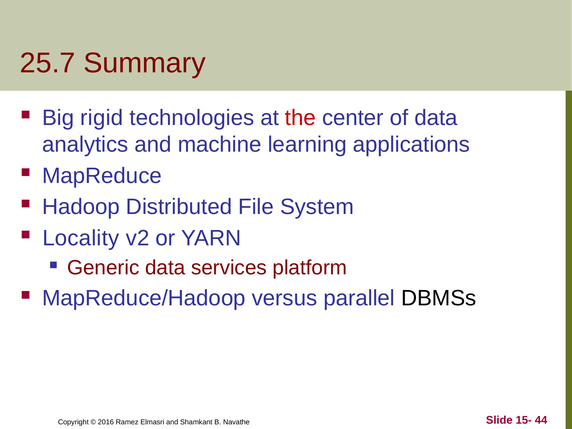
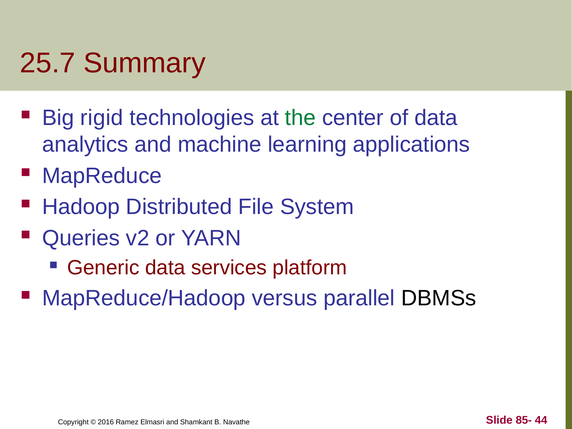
the colour: red -> green
Locality: Locality -> Queries
15-: 15- -> 85-
